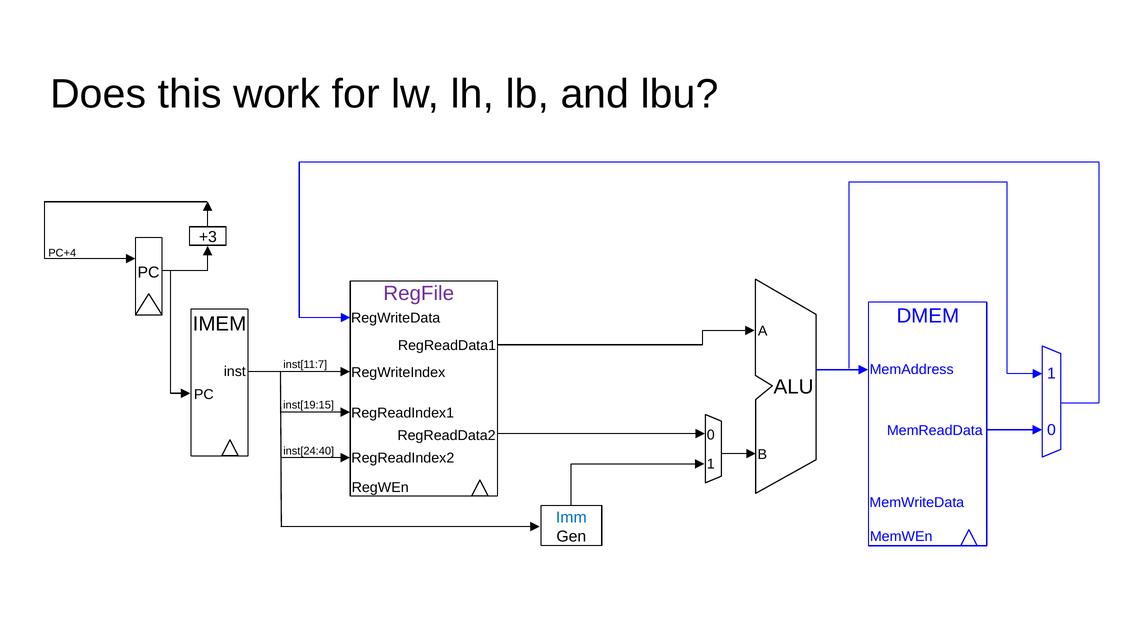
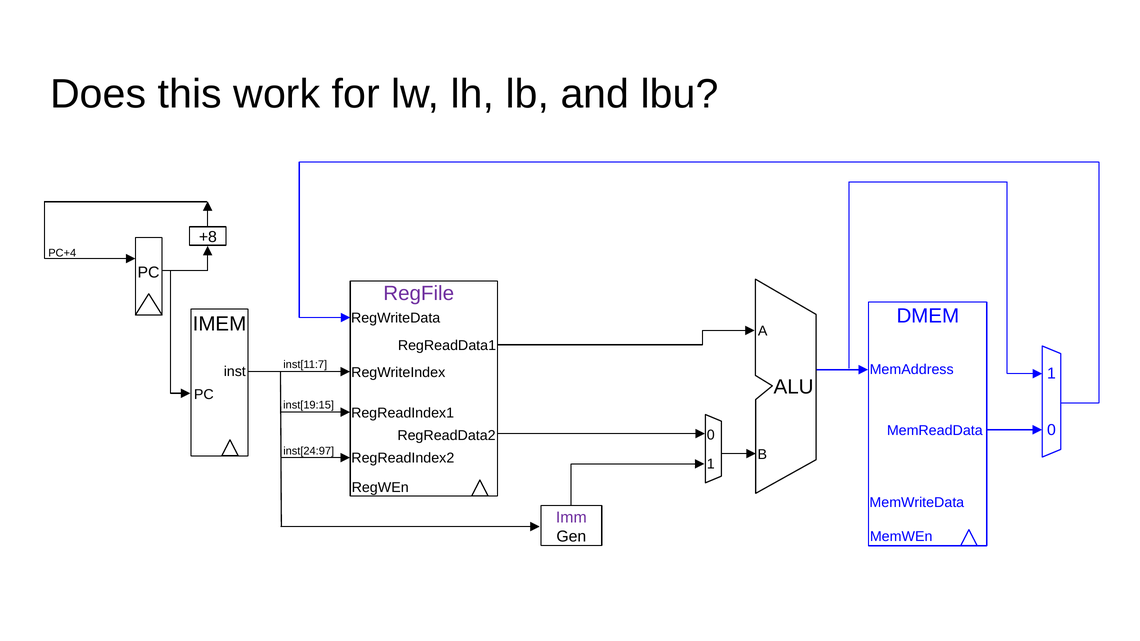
+3: +3 -> +8
inst[24:40: inst[24:40 -> inst[24:97
Imm colour: blue -> purple
